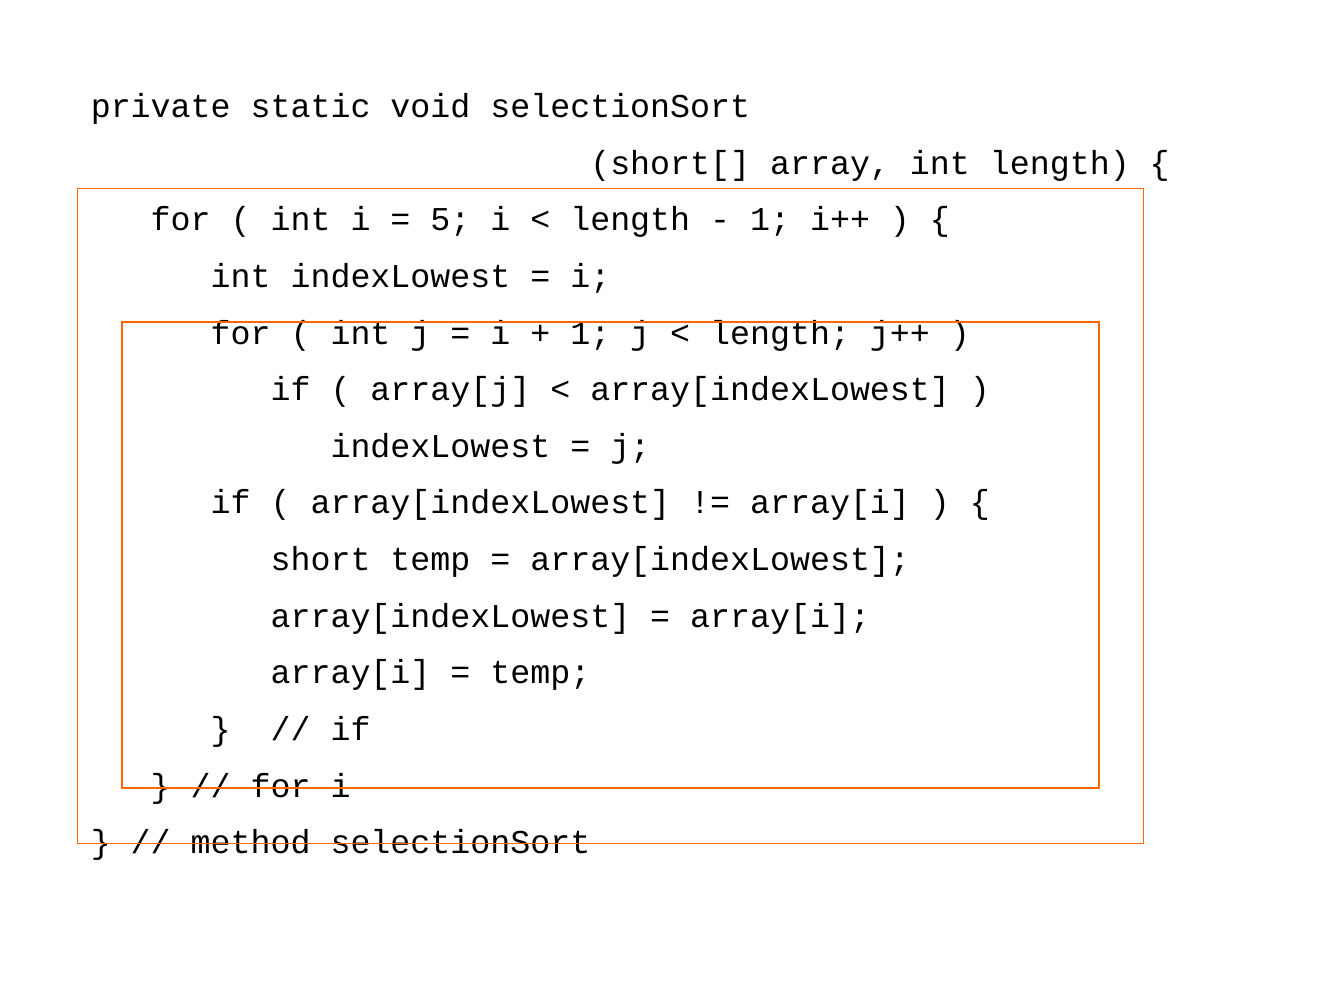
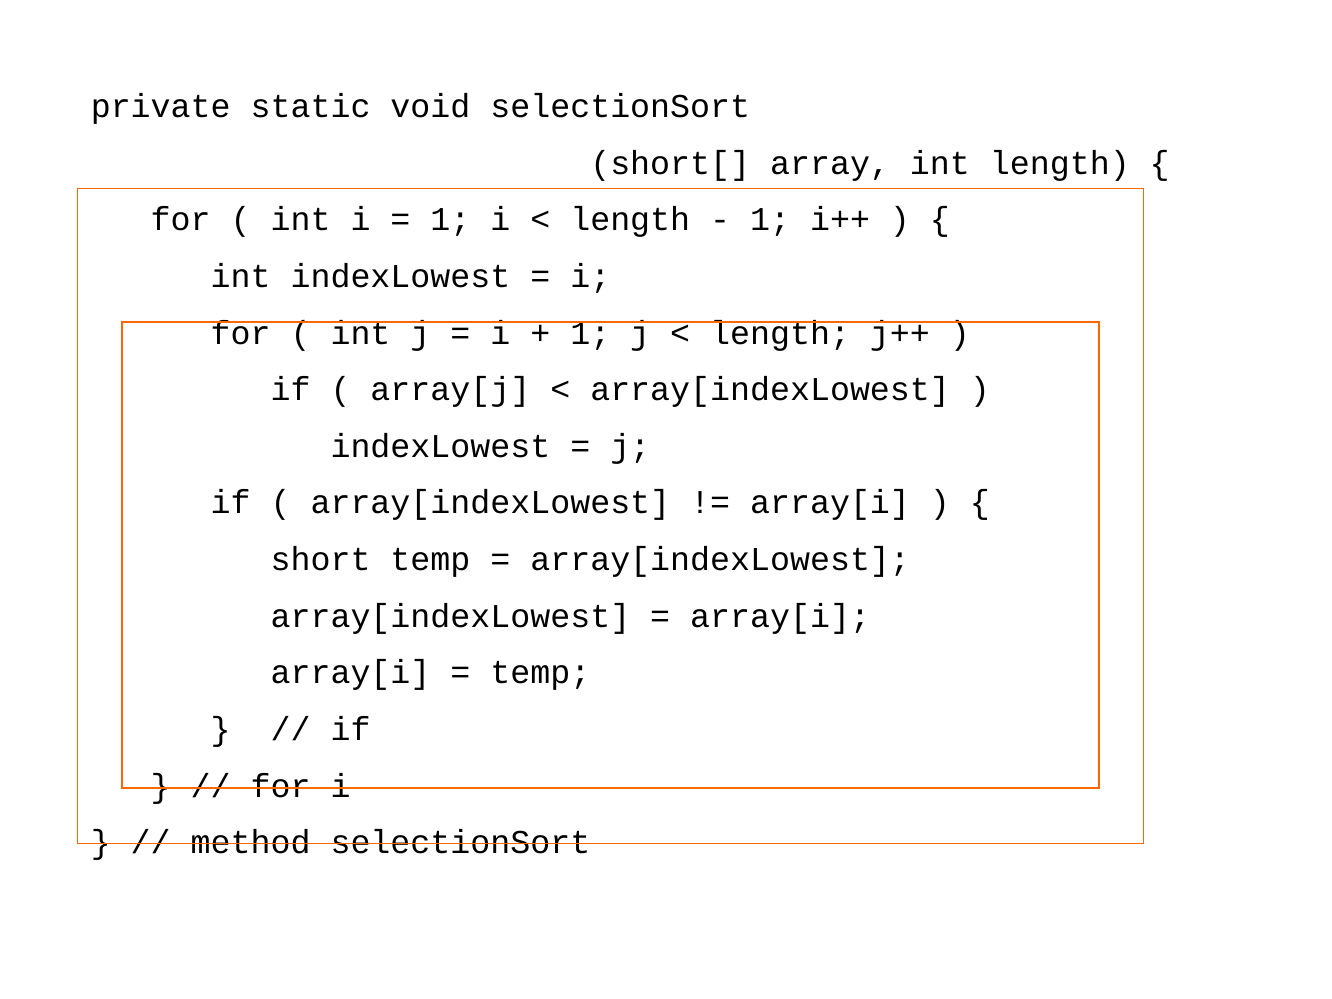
5 at (450, 220): 5 -> 1
